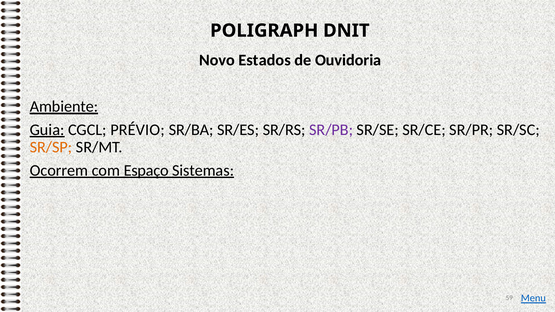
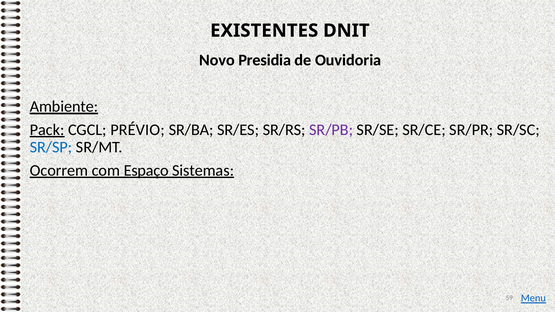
POLIGRAPH: POLIGRAPH -> EXISTENTES
Estados: Estados -> Presidia
Guia: Guia -> Pack
SR/SP colour: orange -> blue
